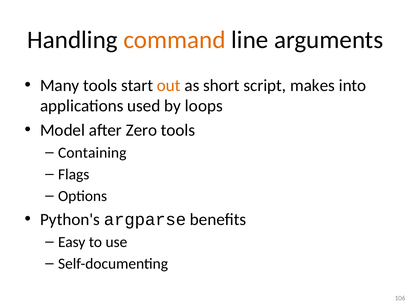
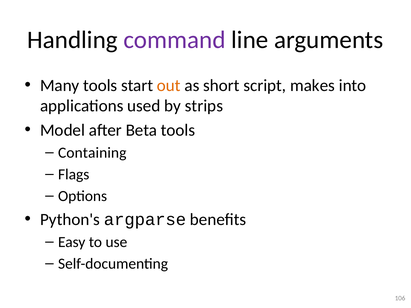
command colour: orange -> purple
loops: loops -> strips
Zero: Zero -> Beta
